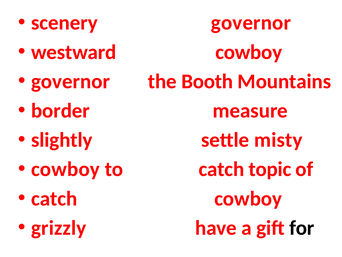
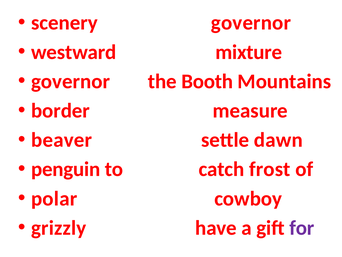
westward cowboy: cowboy -> mixture
slightly: slightly -> beaver
misty: misty -> dawn
cowboy at (65, 169): cowboy -> penguin
topic: topic -> frost
catch at (54, 198): catch -> polar
for colour: black -> purple
